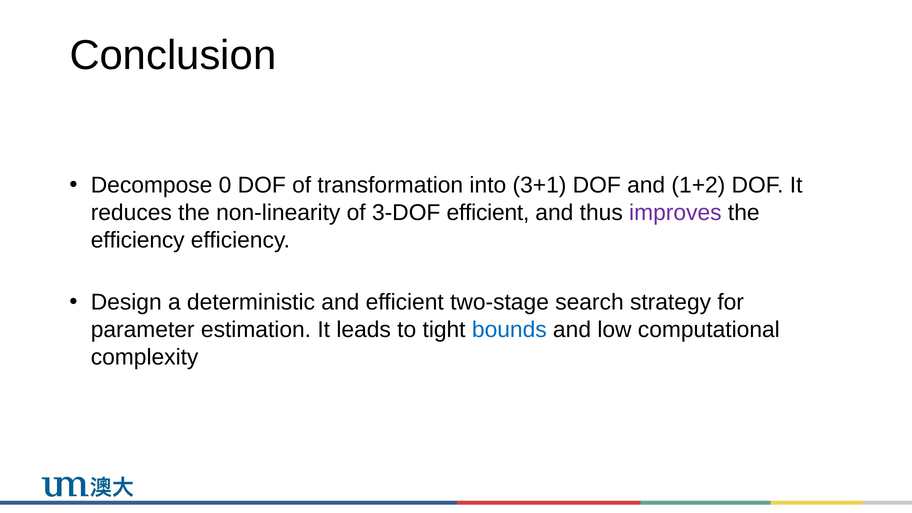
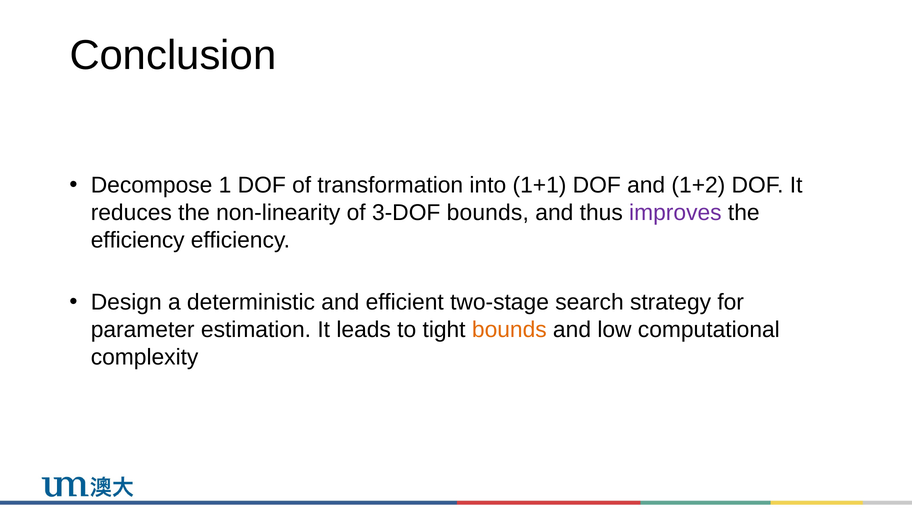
0: 0 -> 1
3+1: 3+1 -> 1+1
3-DOF efficient: efficient -> bounds
bounds at (509, 330) colour: blue -> orange
